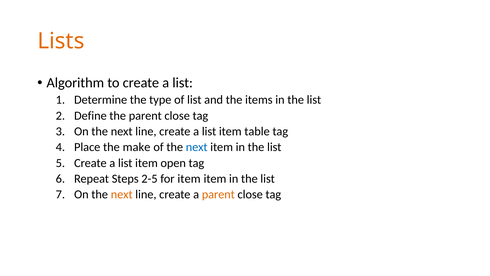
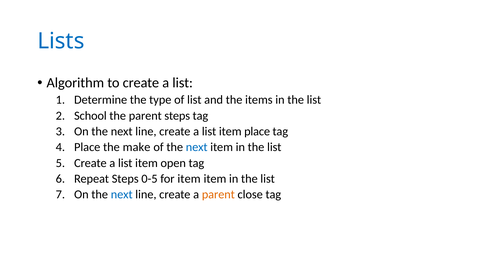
Lists colour: orange -> blue
Define: Define -> School
the parent close: close -> steps
item table: table -> place
2-5: 2-5 -> 0-5
next at (122, 194) colour: orange -> blue
